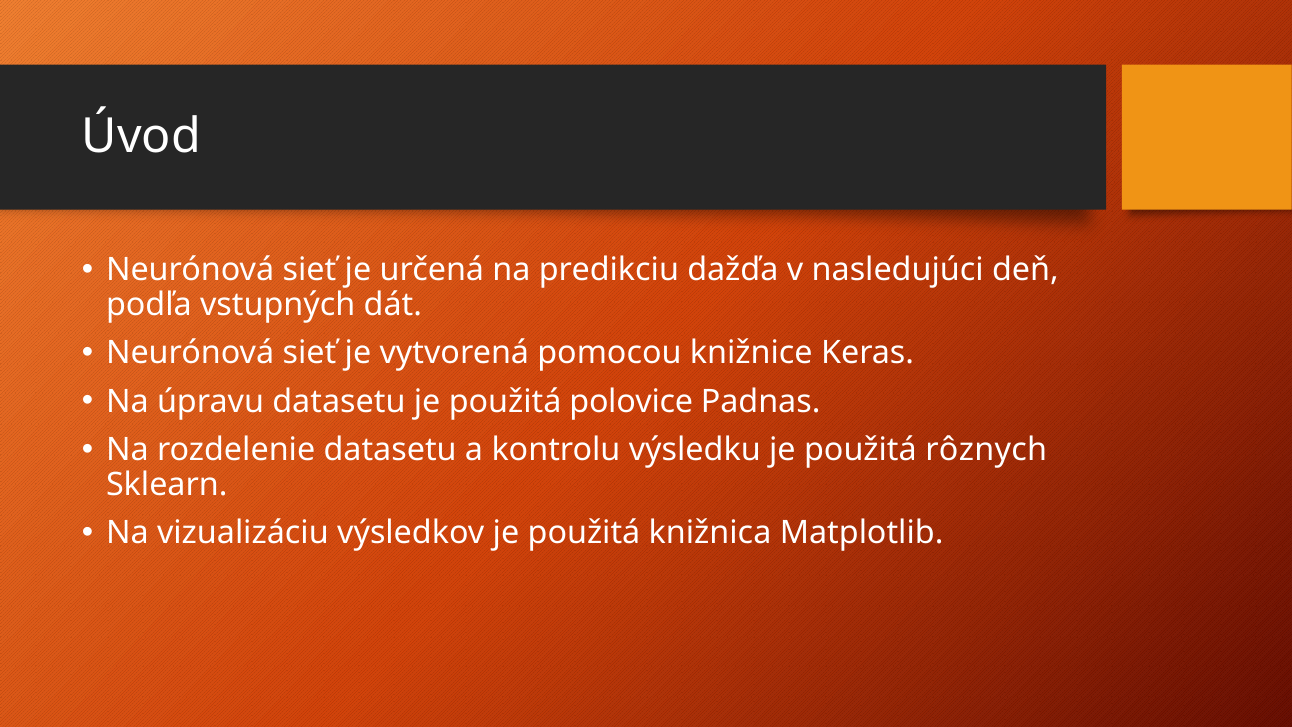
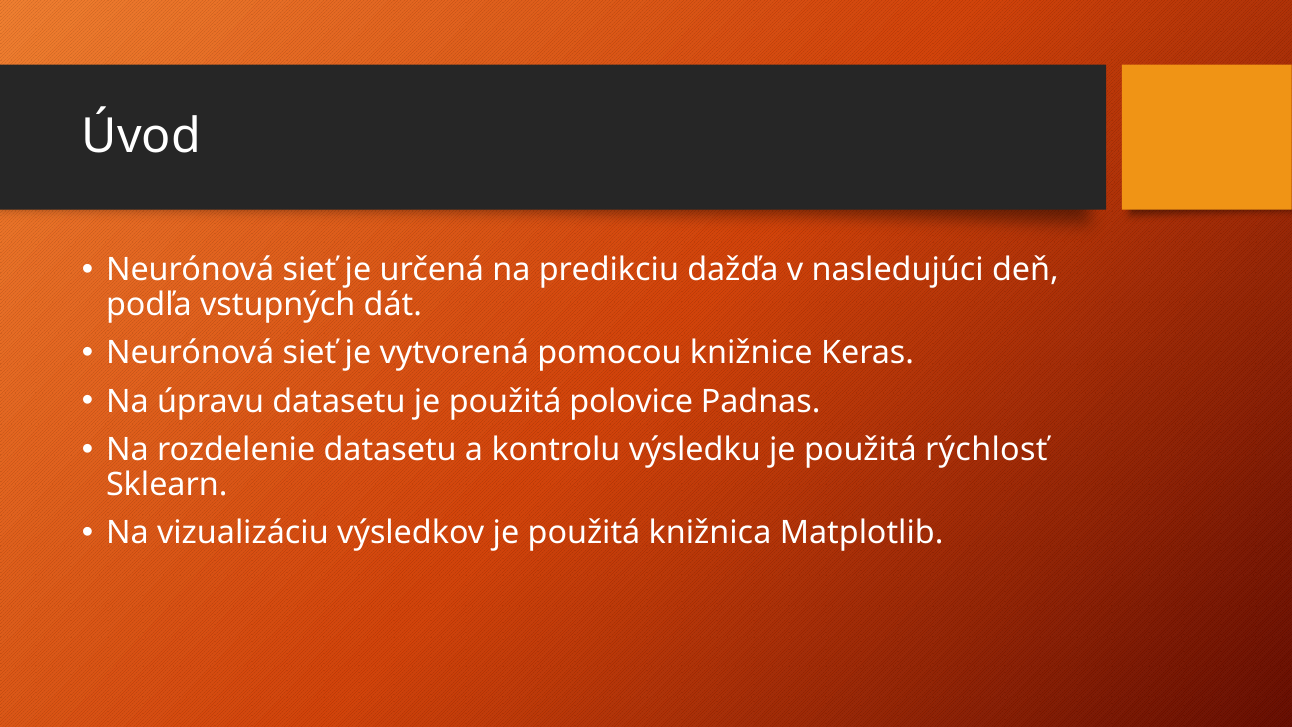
rôznych: rôznych -> rýchlosť
